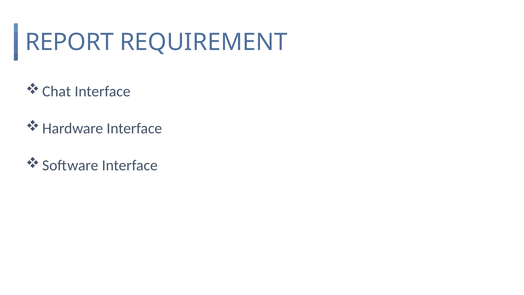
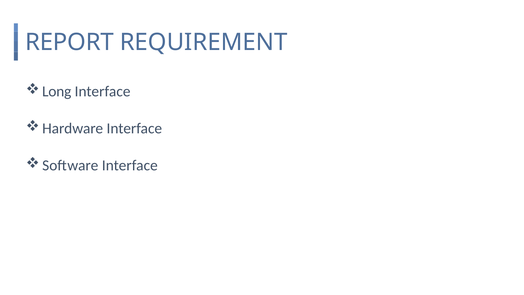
Chat: Chat -> Long
